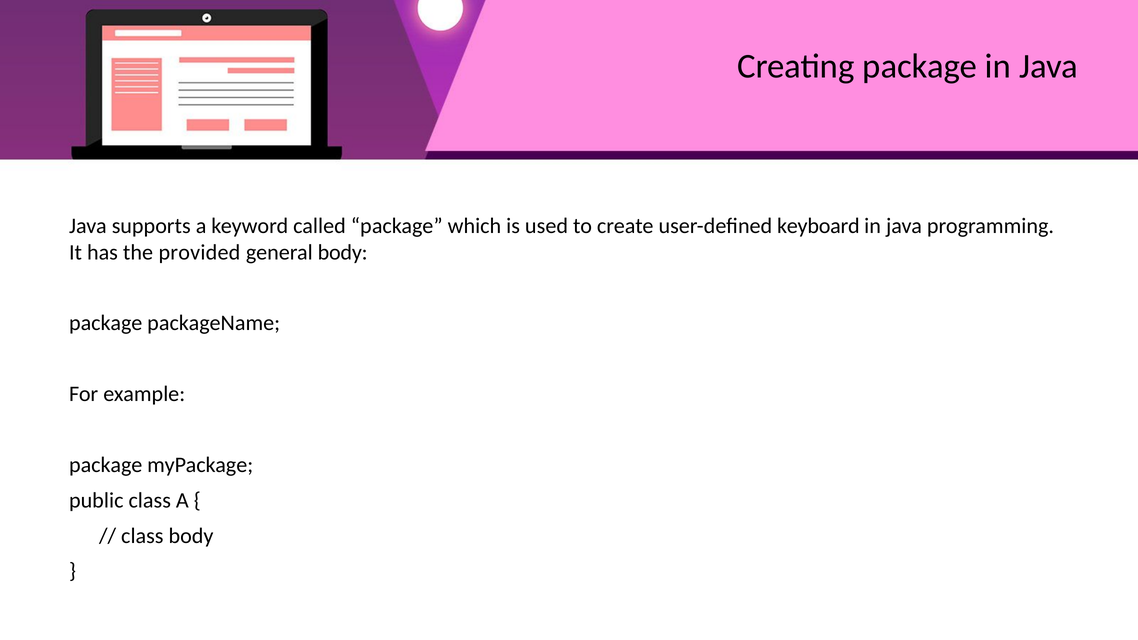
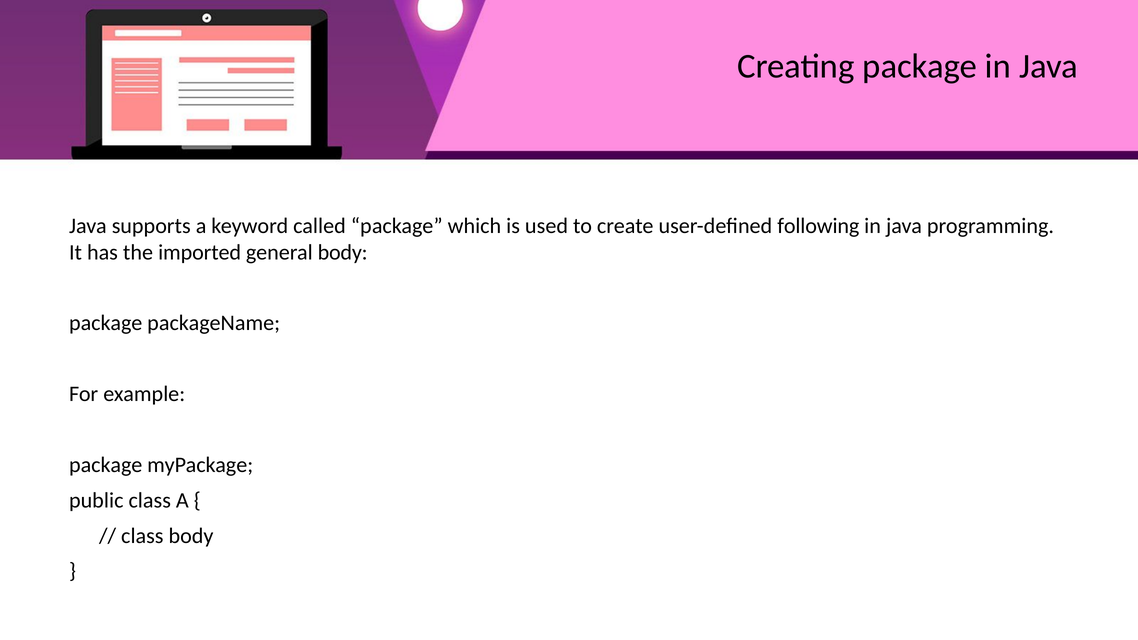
keyboard: keyboard -> following
provided: provided -> imported
